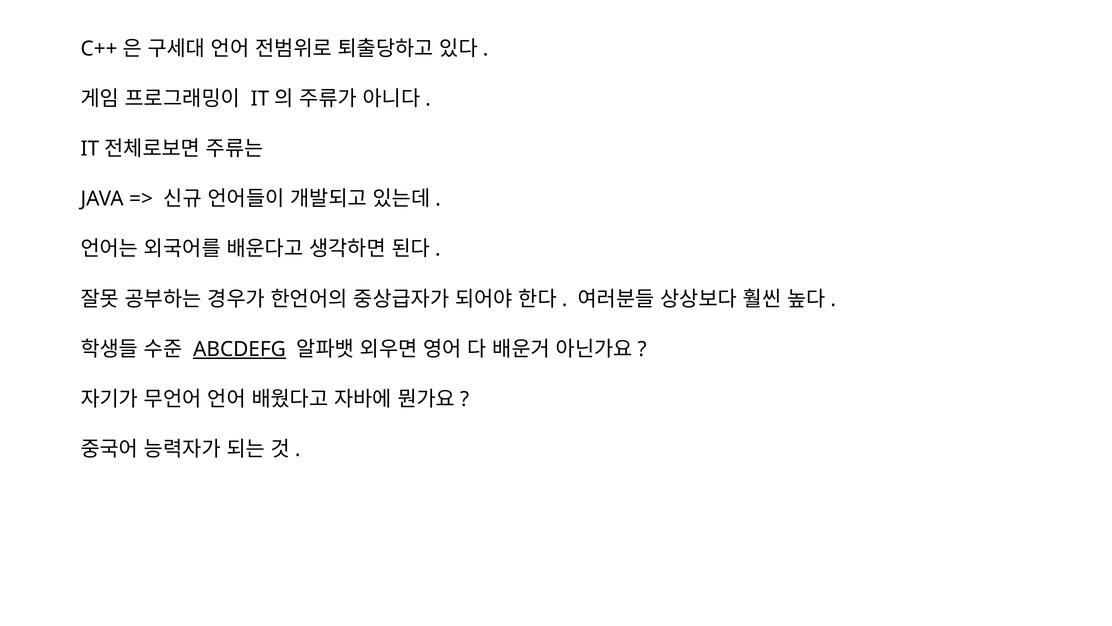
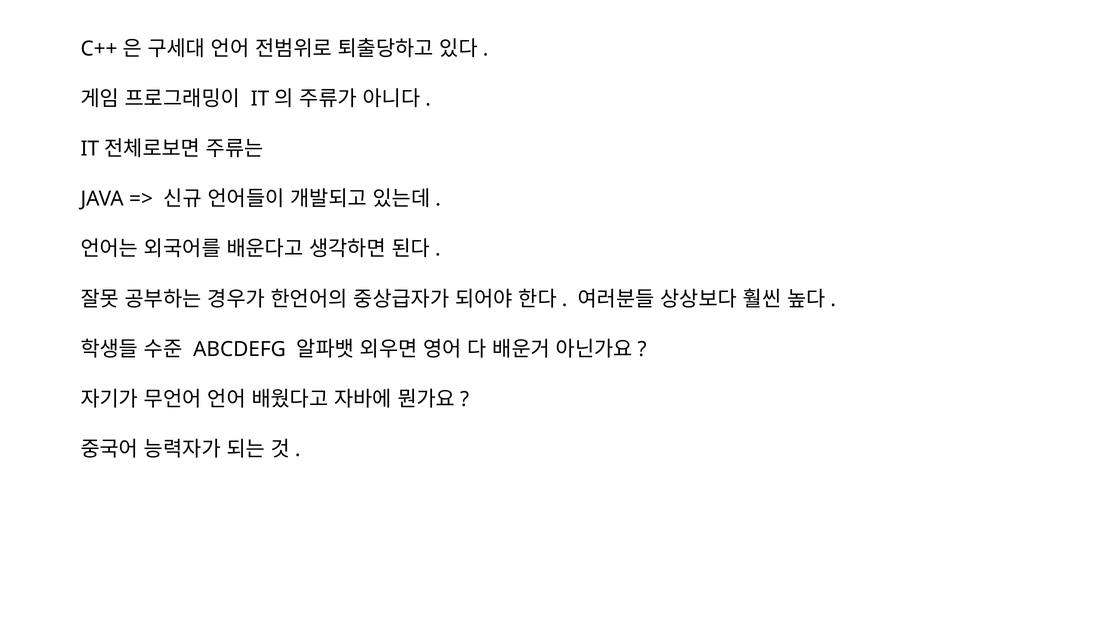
ABCDEFG underline: present -> none
